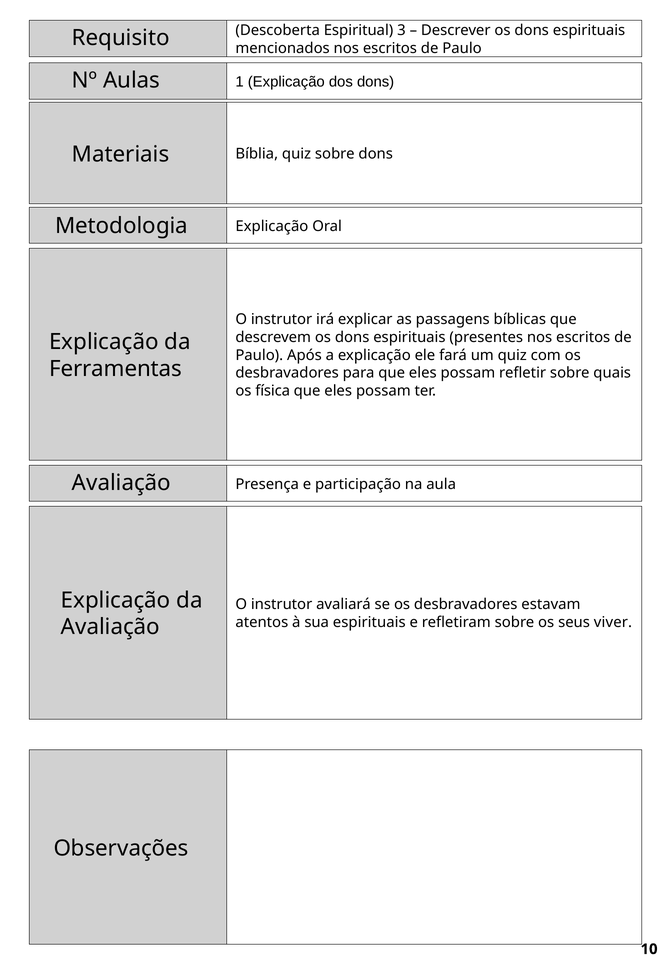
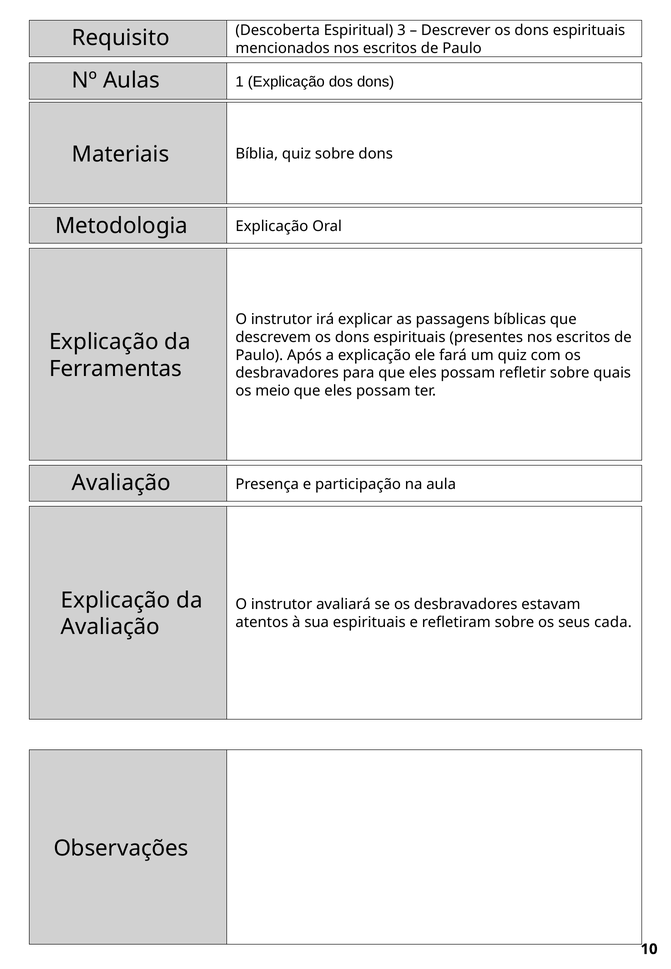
física: física -> meio
viver: viver -> cada
